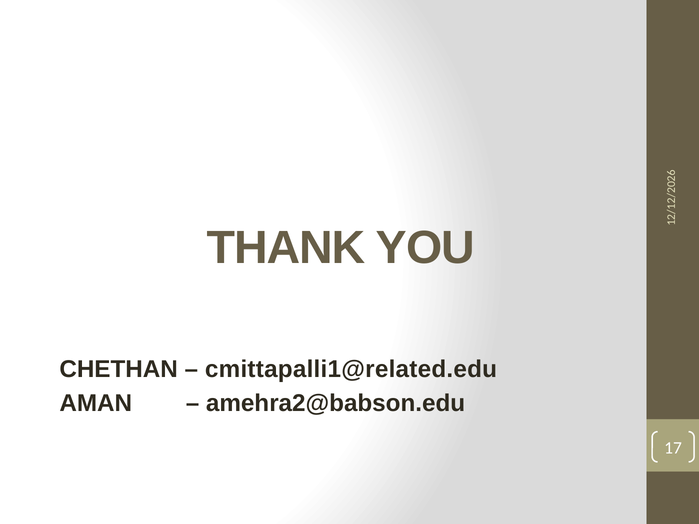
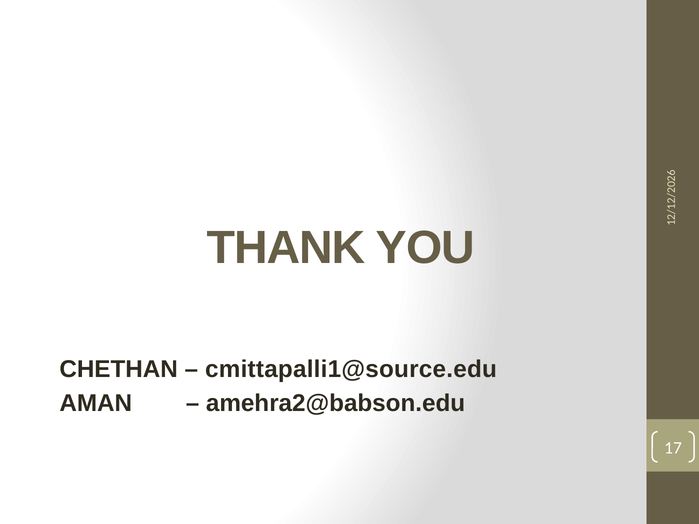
cmittapalli1@related.edu: cmittapalli1@related.edu -> cmittapalli1@source.edu
